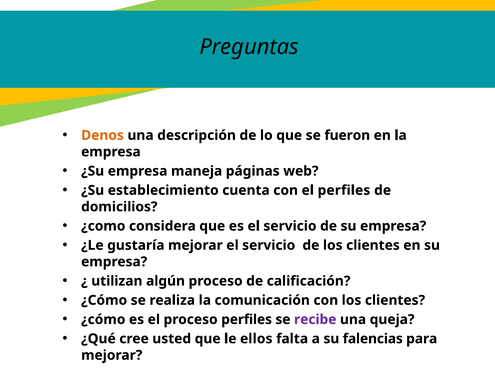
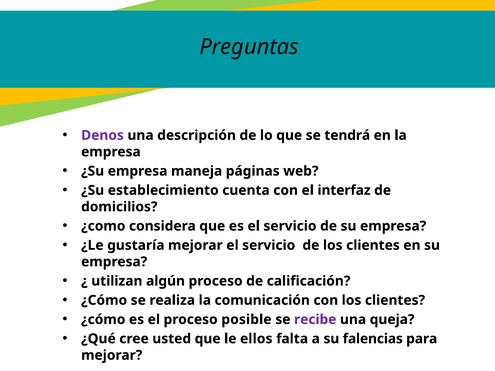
Denos colour: orange -> purple
fueron: fueron -> tendrá
el perfiles: perfiles -> interfaz
proceso perfiles: perfiles -> posible
